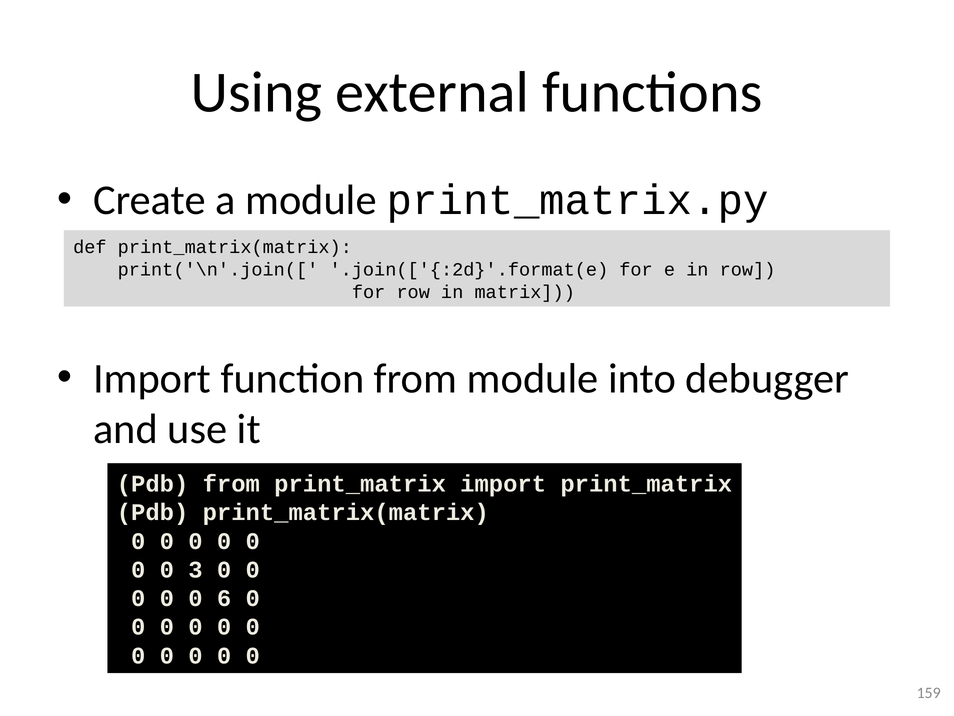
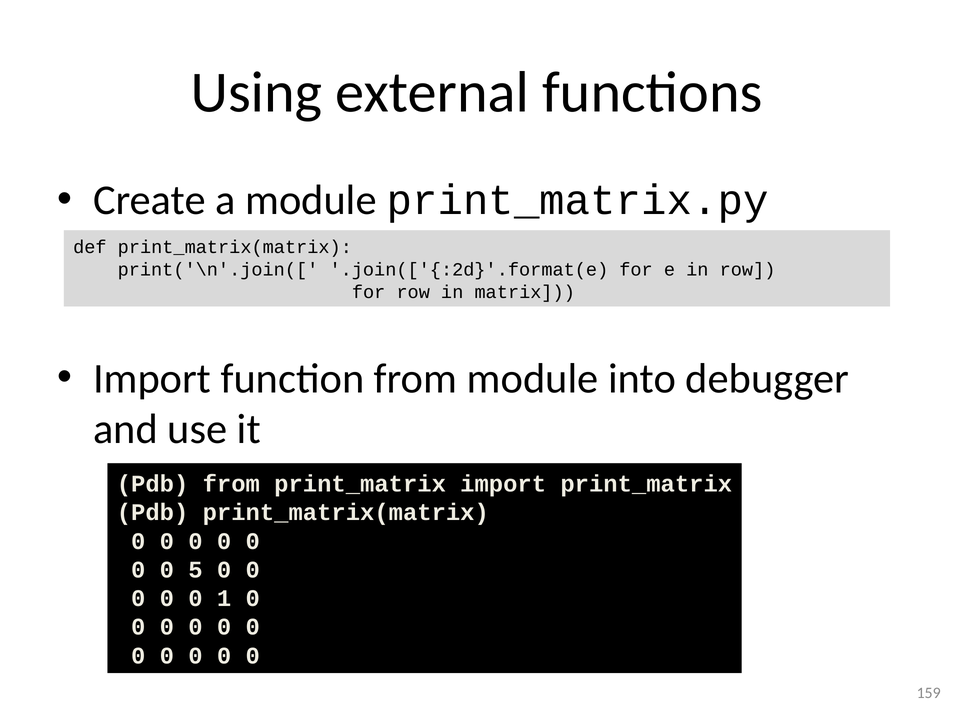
3: 3 -> 5
6: 6 -> 1
